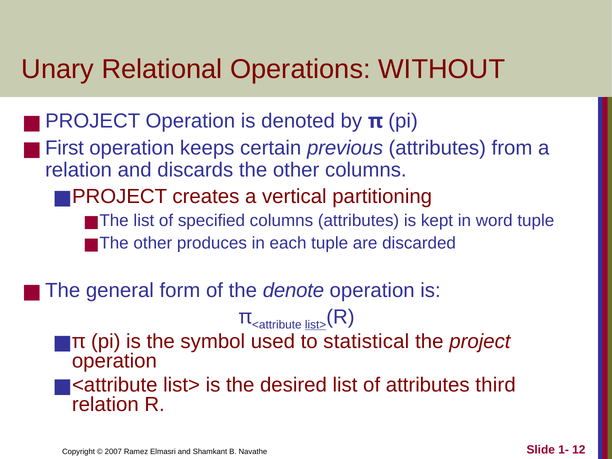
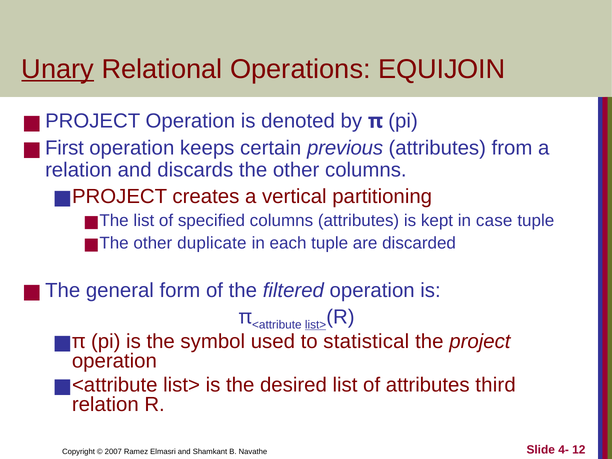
Unary underline: none -> present
WITHOUT: WITHOUT -> EQUIJOIN
word: word -> case
produces: produces -> duplicate
denote: denote -> filtered
1-: 1- -> 4-
